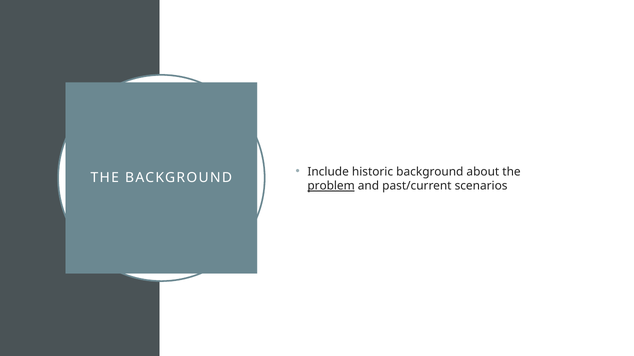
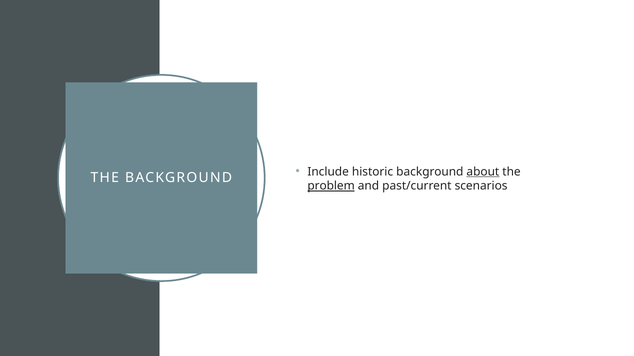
about underline: none -> present
